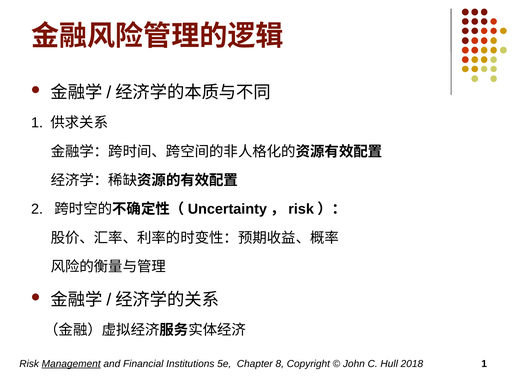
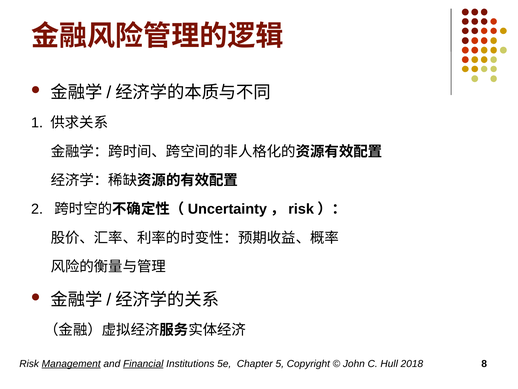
Financial underline: none -> present
8: 8 -> 5
2018 1: 1 -> 8
